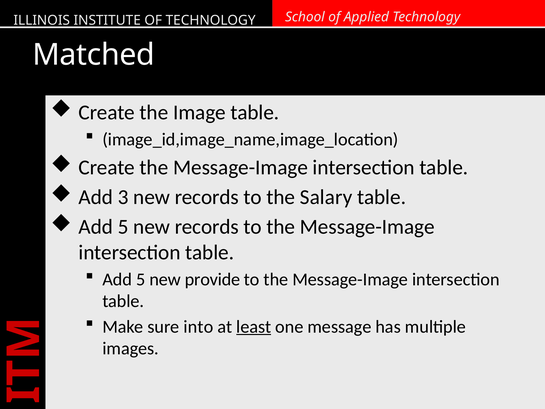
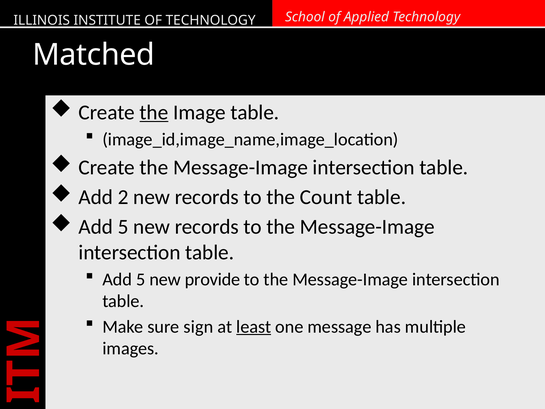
the at (154, 112) underline: none -> present
3: 3 -> 2
Salary: Salary -> Count
into: into -> sign
